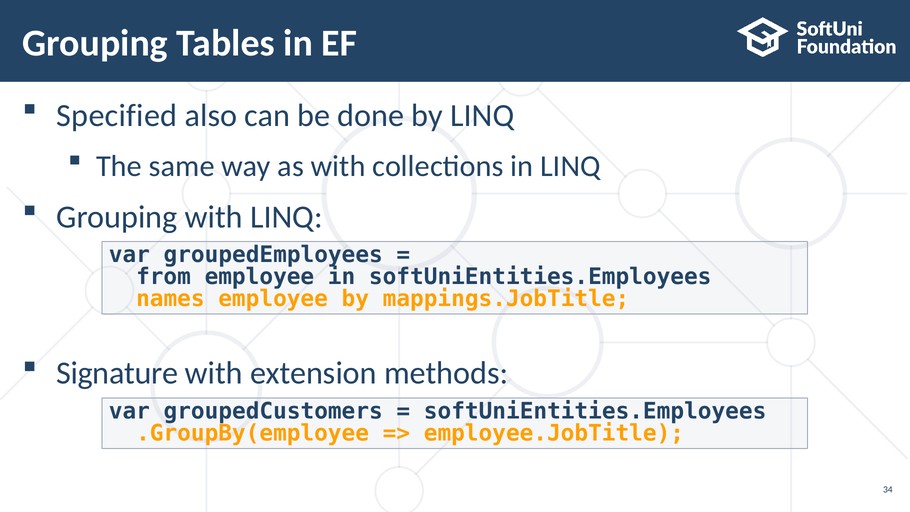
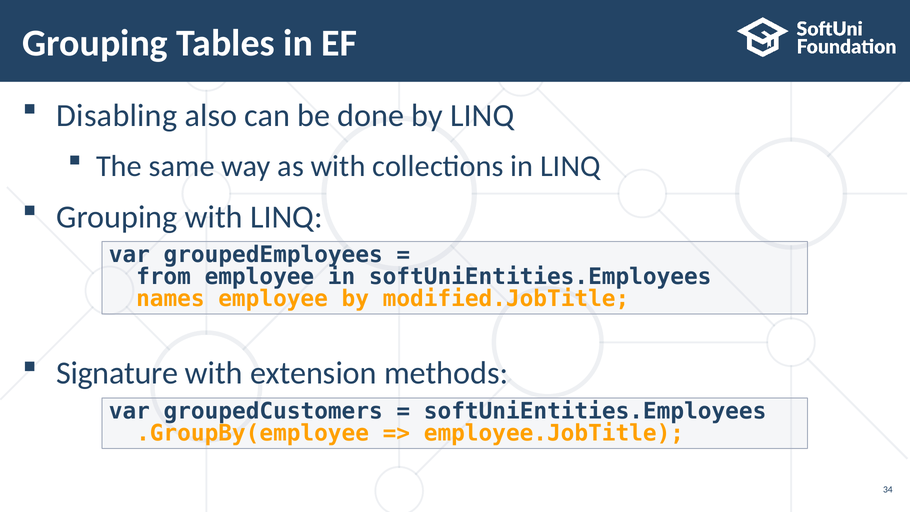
Specified: Specified -> Disabling
mappings.JobTitle: mappings.JobTitle -> modified.JobTitle
